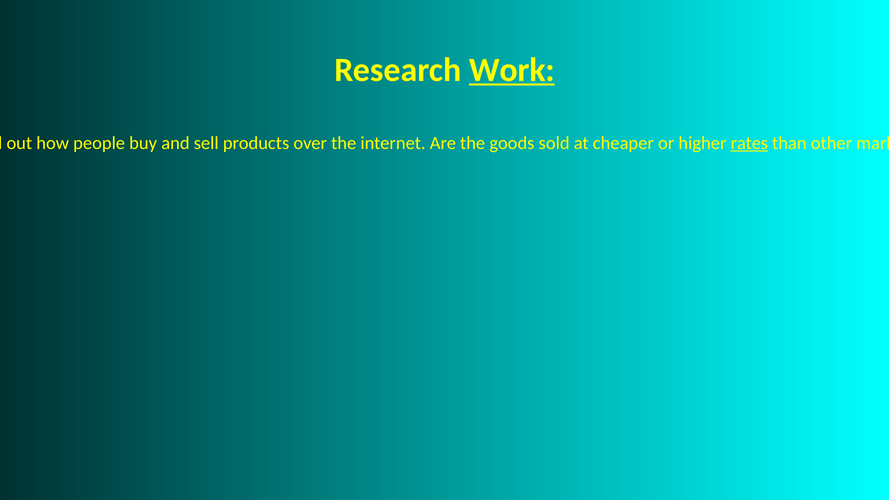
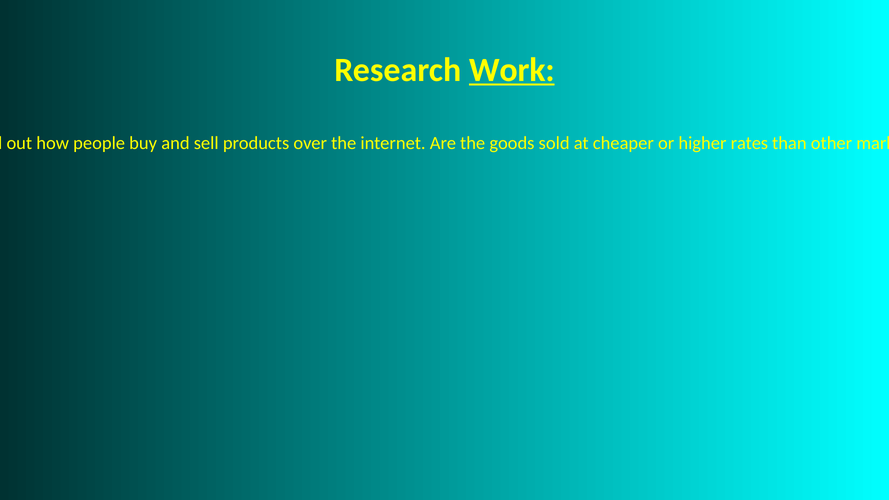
rates underline: present -> none
